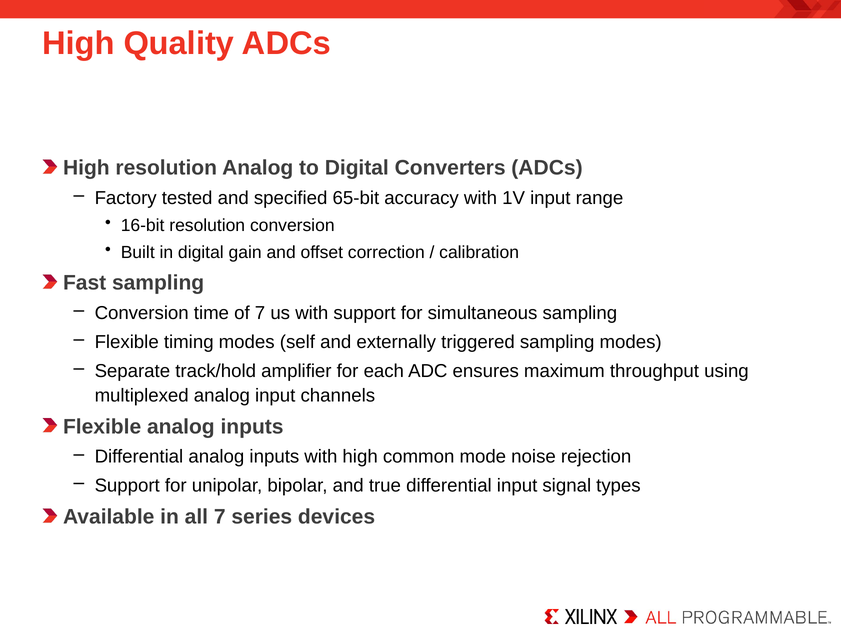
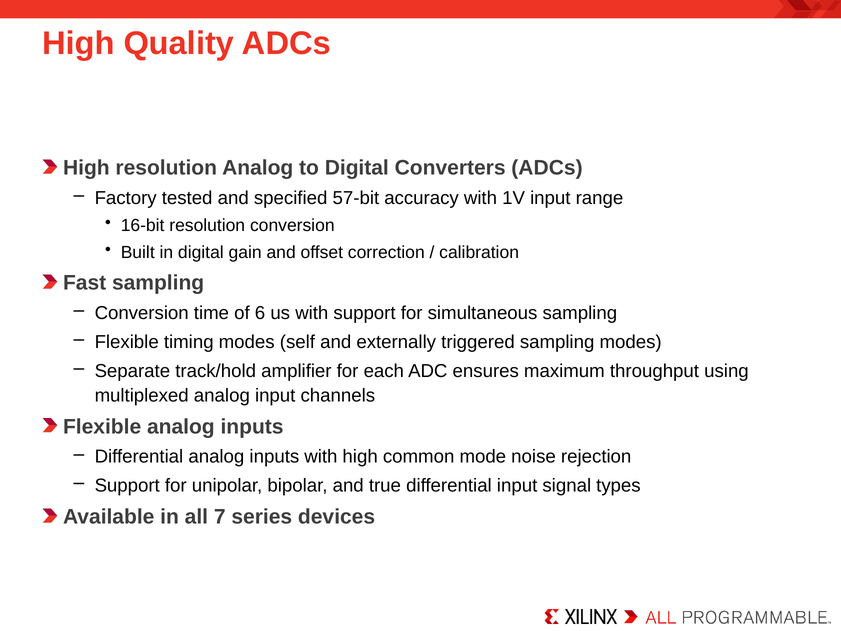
65-bit: 65-bit -> 57-bit
of 7: 7 -> 6
